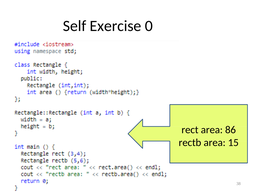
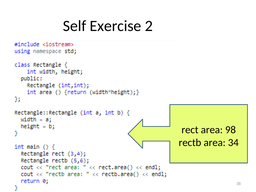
0: 0 -> 2
86: 86 -> 98
15: 15 -> 34
